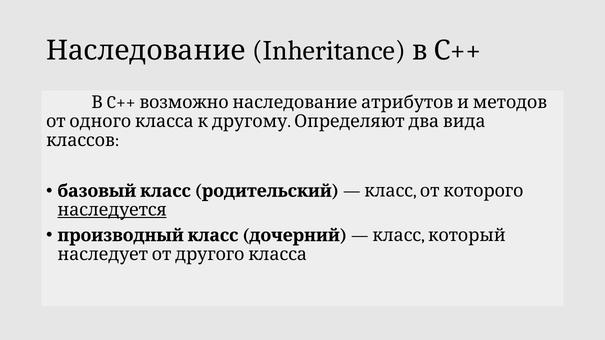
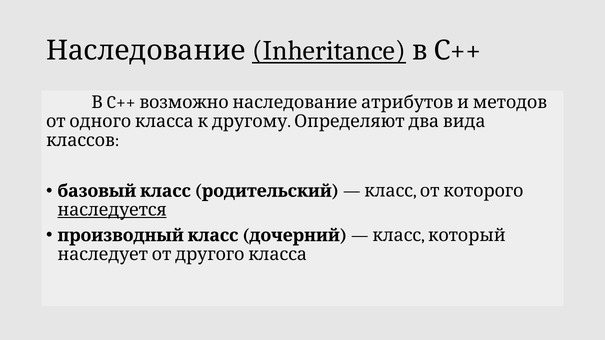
Inheritance underline: none -> present
